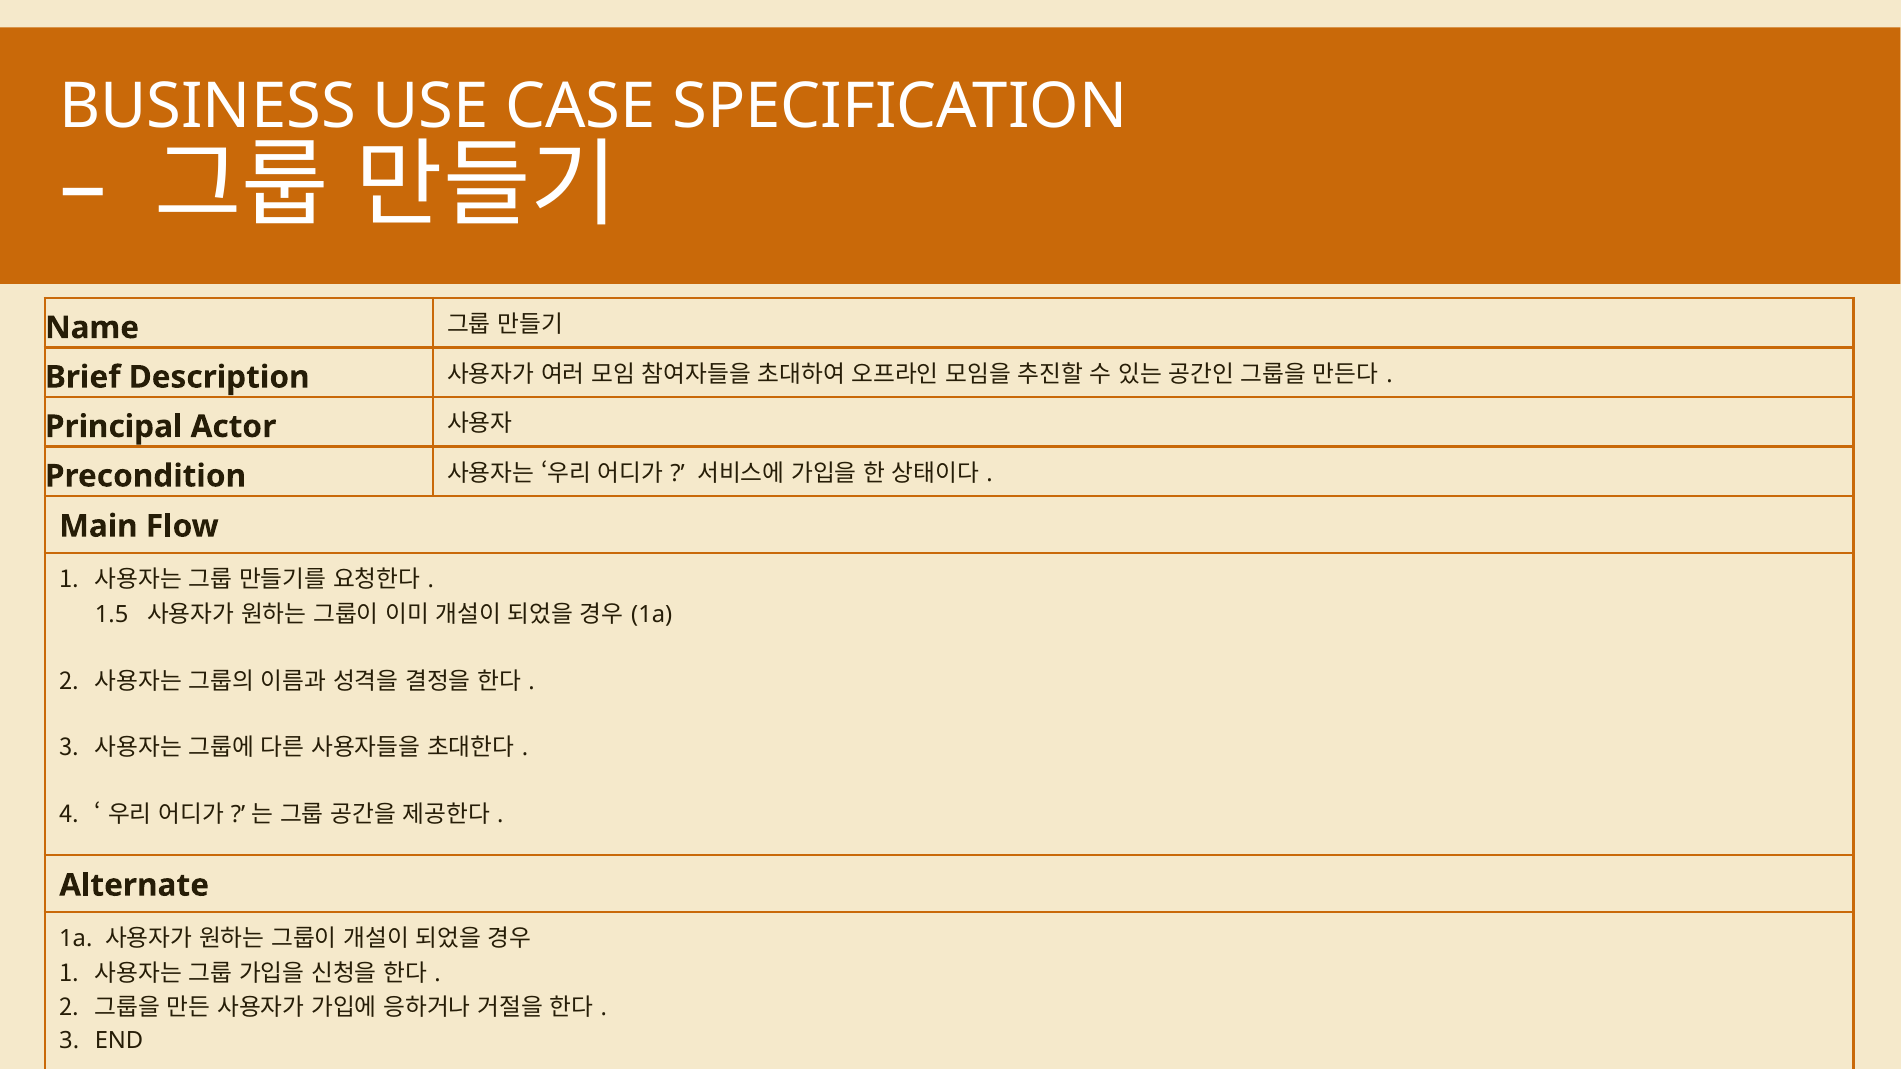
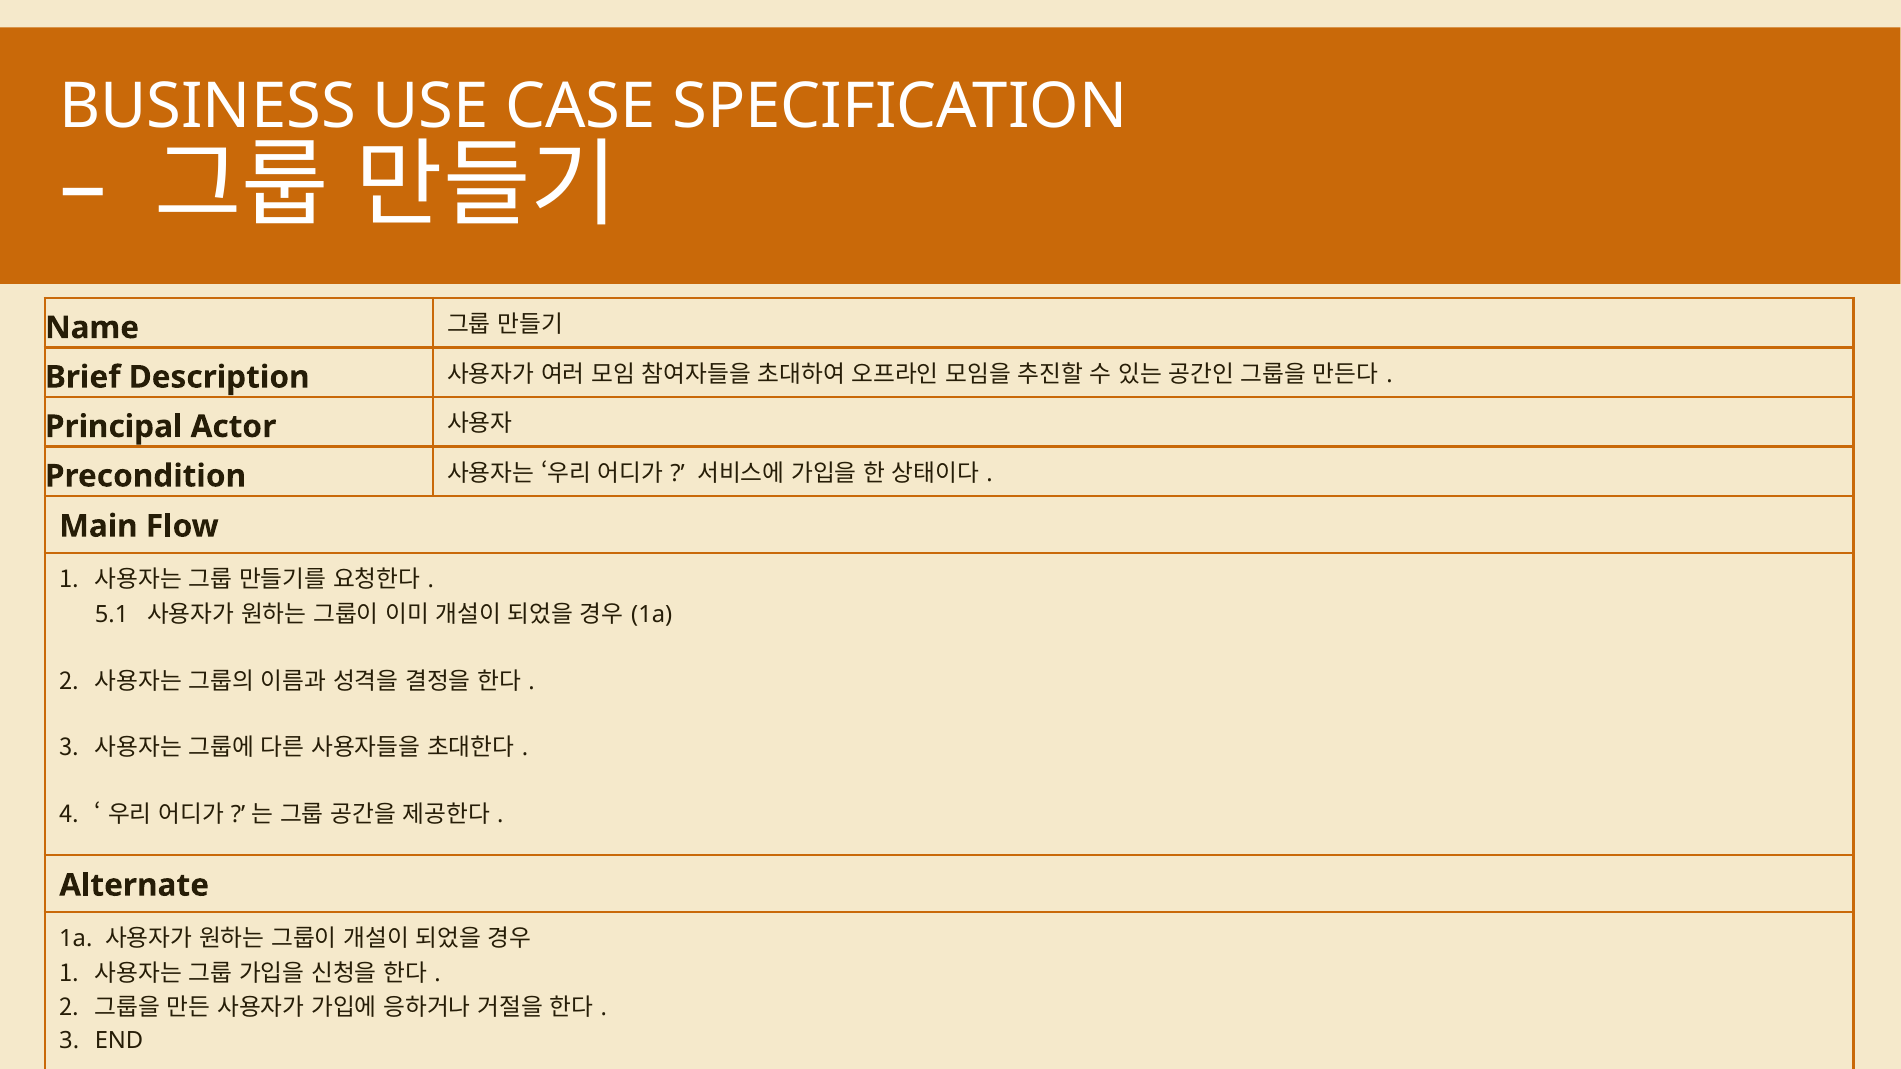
1.5: 1.5 -> 5.1
